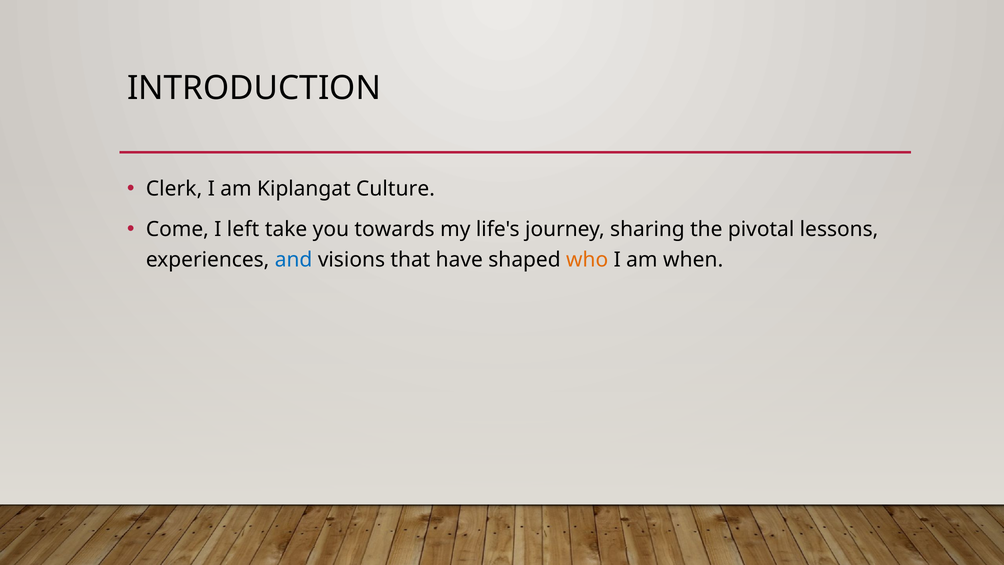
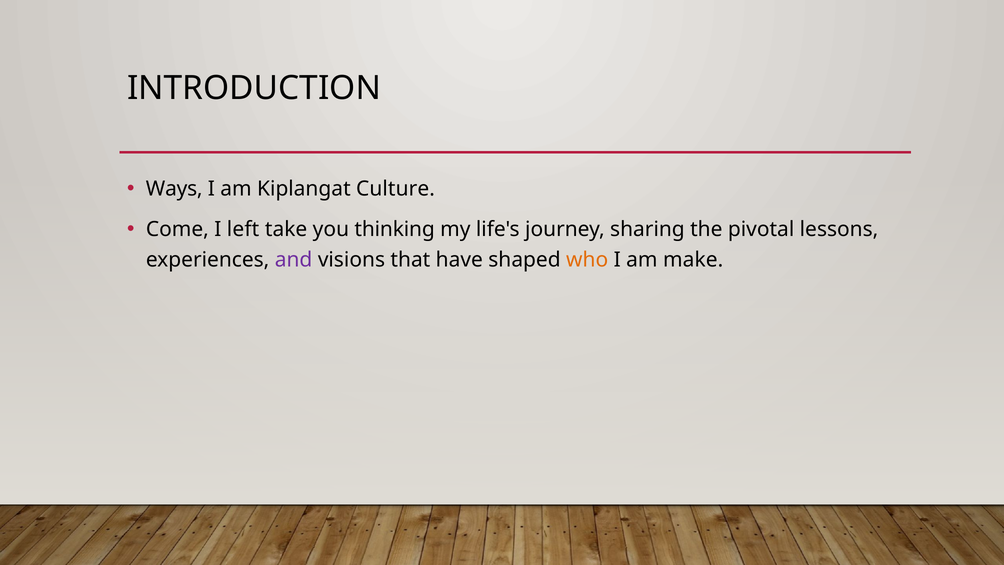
Clerk: Clerk -> Ways
towards: towards -> thinking
and colour: blue -> purple
when: when -> make
